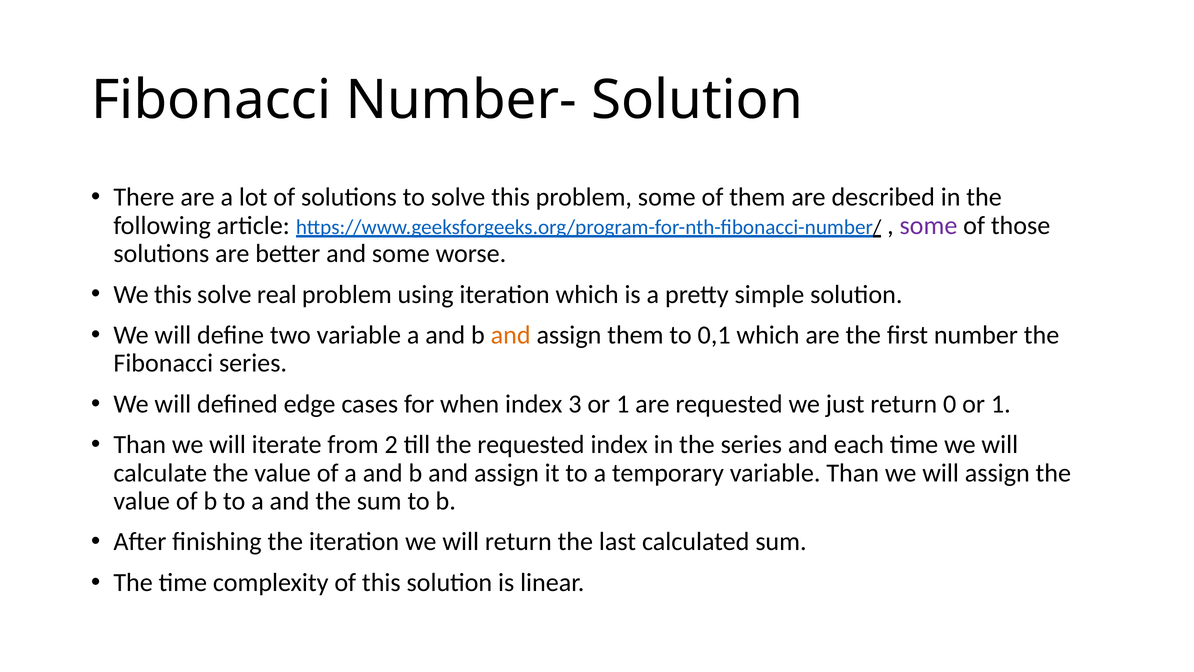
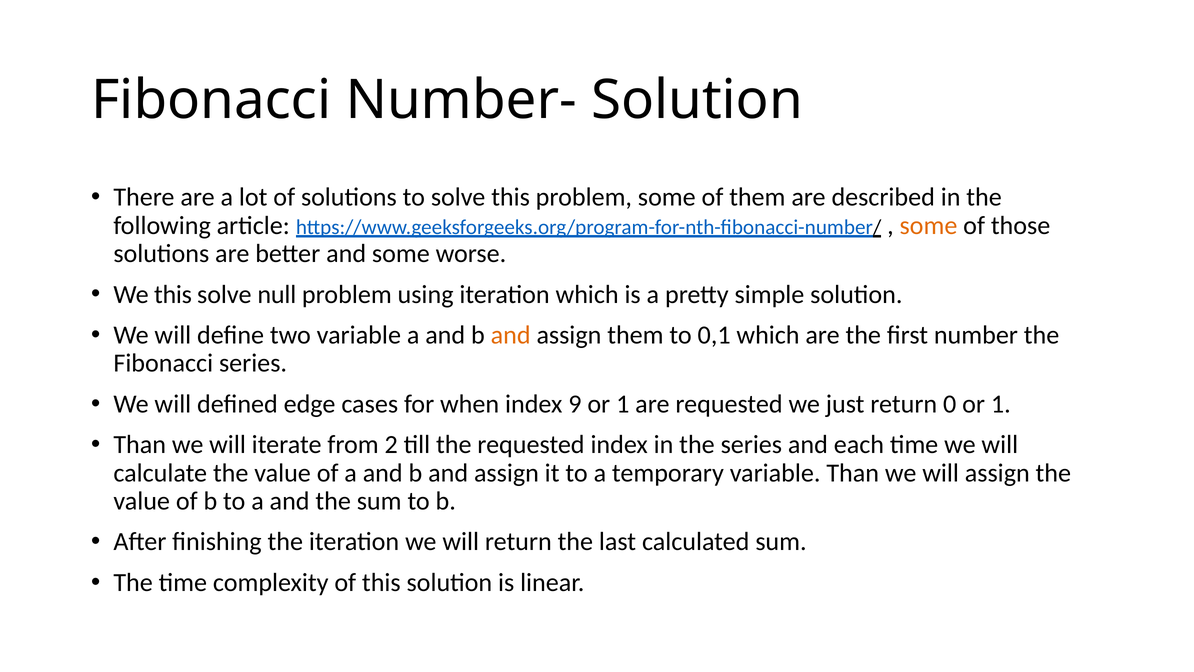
some at (928, 225) colour: purple -> orange
real: real -> null
3: 3 -> 9
